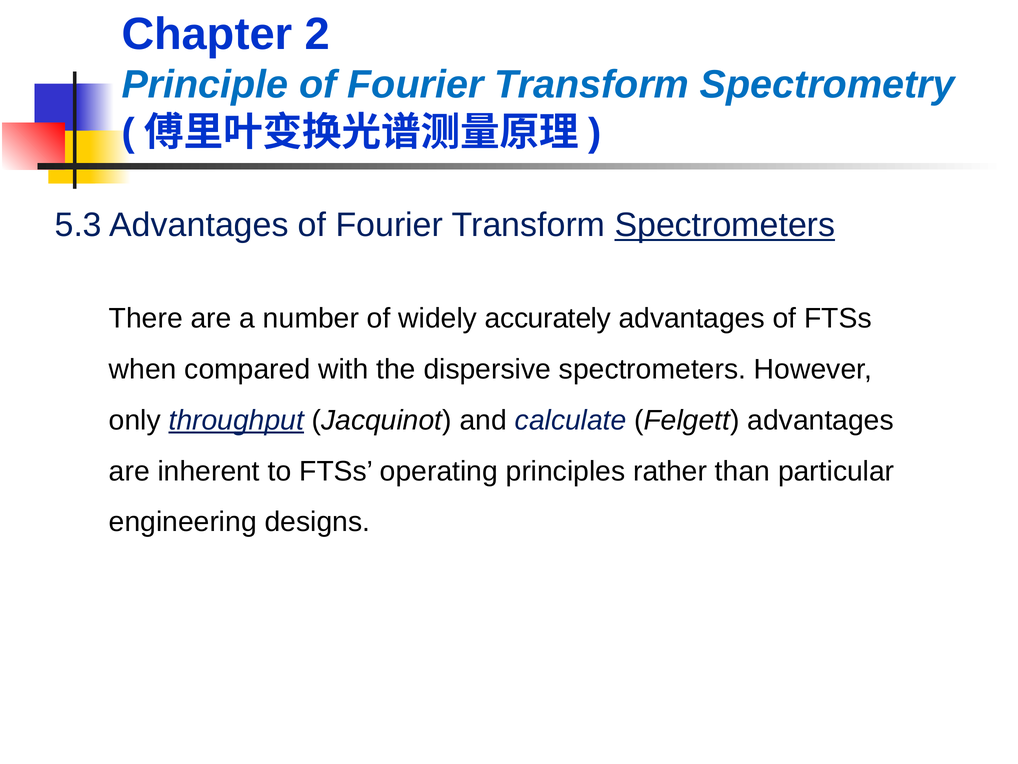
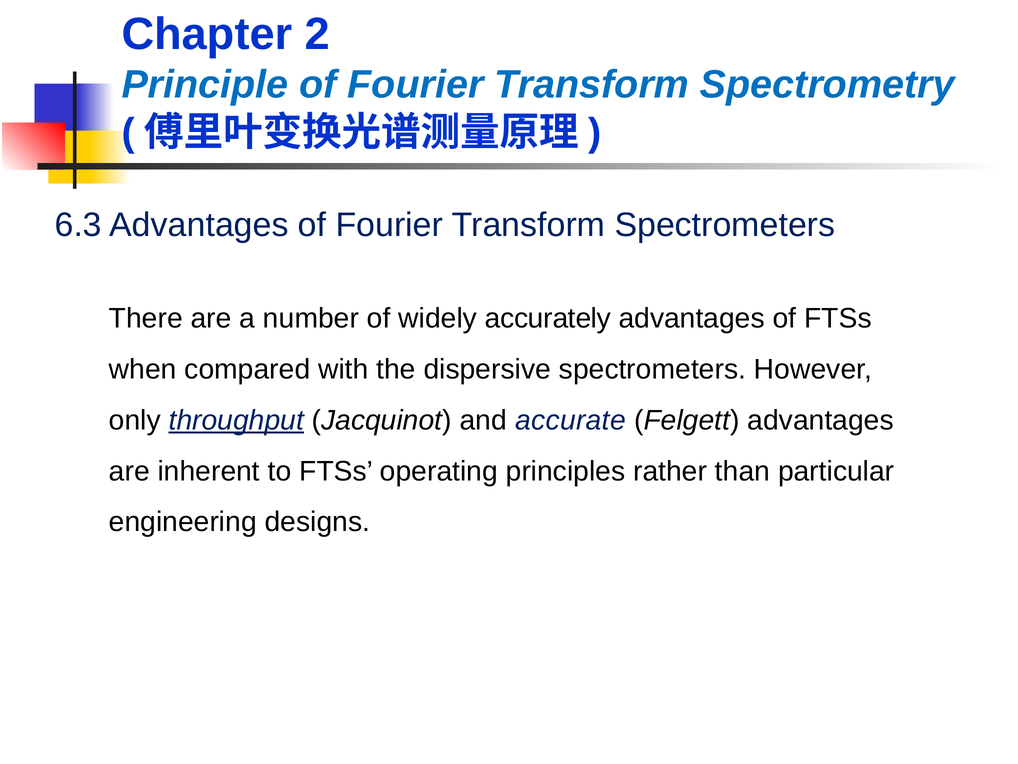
5.3: 5.3 -> 6.3
Spectrometers at (725, 225) underline: present -> none
calculate: calculate -> accurate
